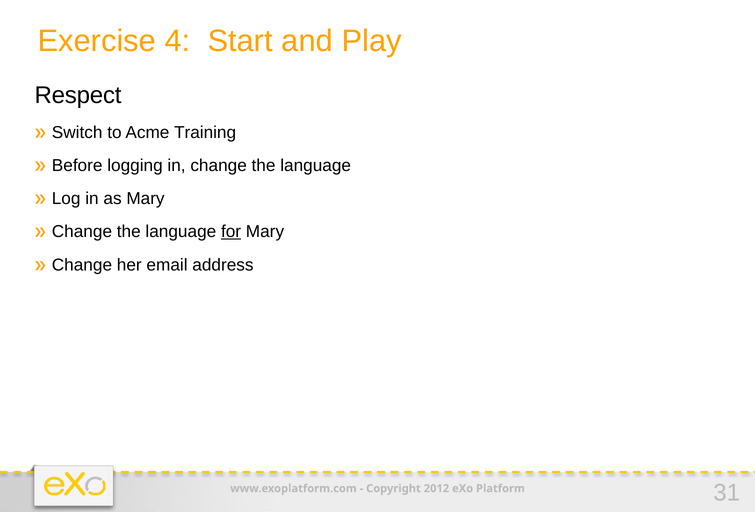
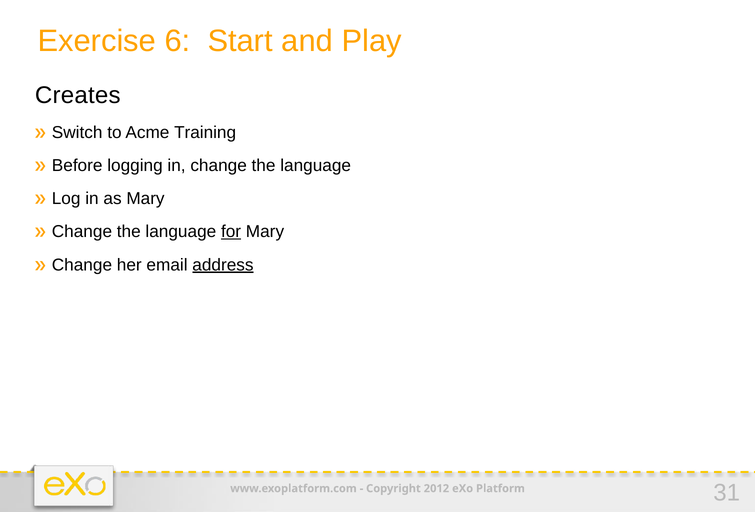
4: 4 -> 6
Respect: Respect -> Creates
address underline: none -> present
